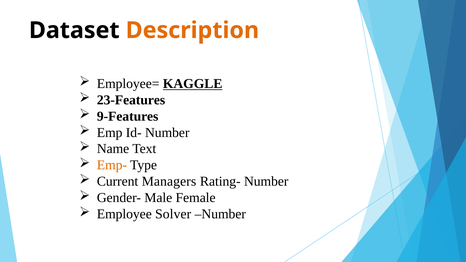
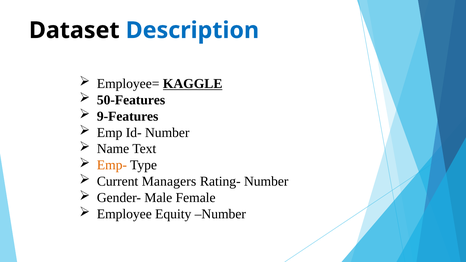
Description colour: orange -> blue
23-Features: 23-Features -> 50-Features
Solver: Solver -> Equity
